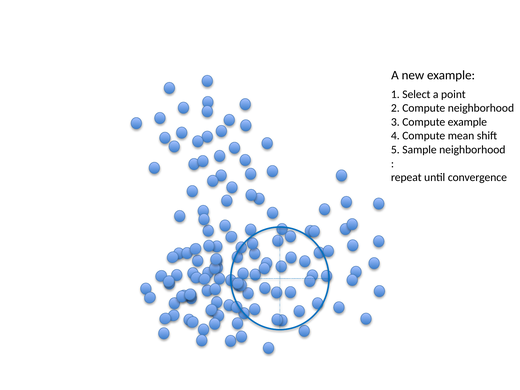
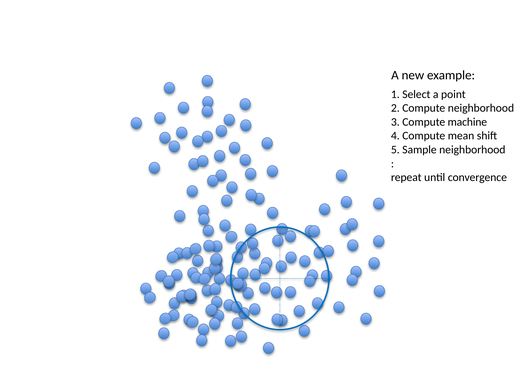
Compute example: example -> machine
